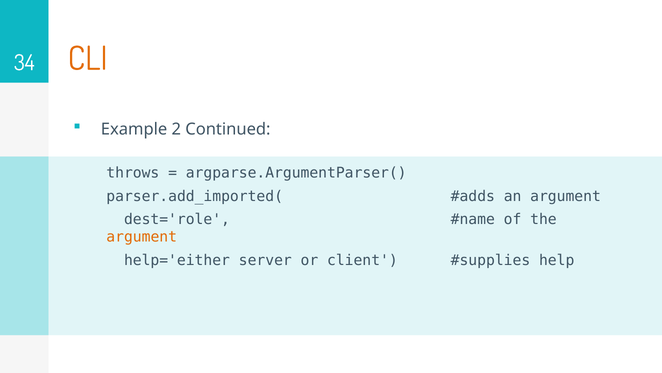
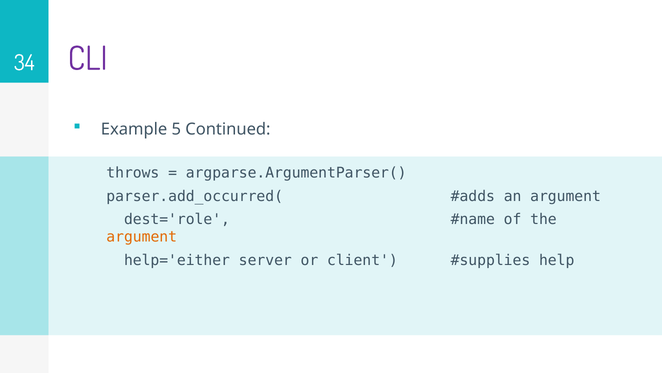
CLI colour: orange -> purple
2: 2 -> 5
parser.add_imported(: parser.add_imported( -> parser.add_occurred(
